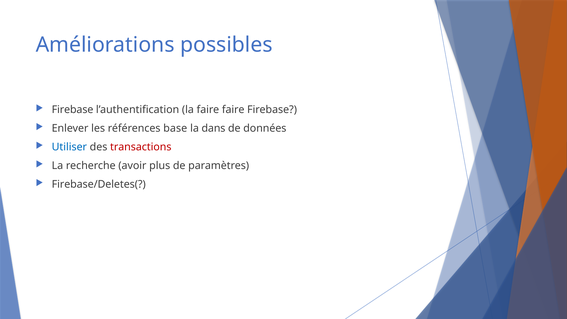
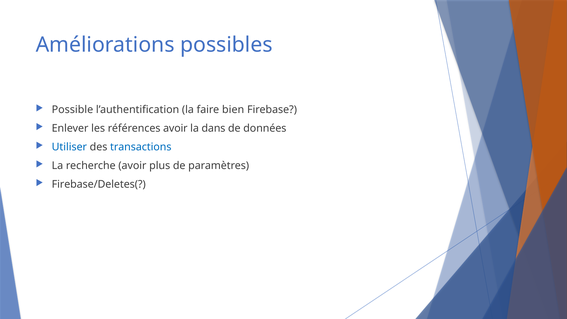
Firebase at (73, 110): Firebase -> Possible
faire faire: faire -> bien
références base: base -> avoir
transactions colour: red -> blue
